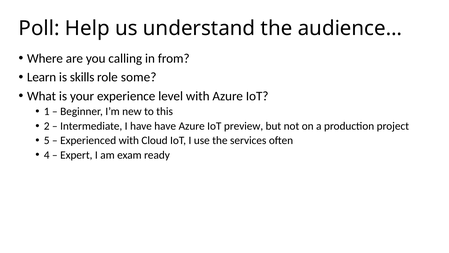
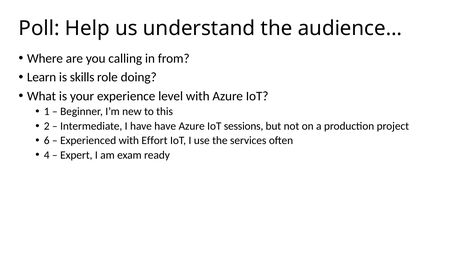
some: some -> doing
preview: preview -> sessions
5: 5 -> 6
Cloud: Cloud -> Effort
